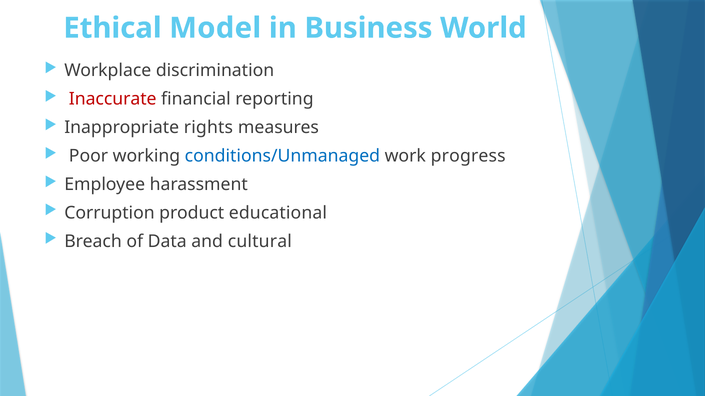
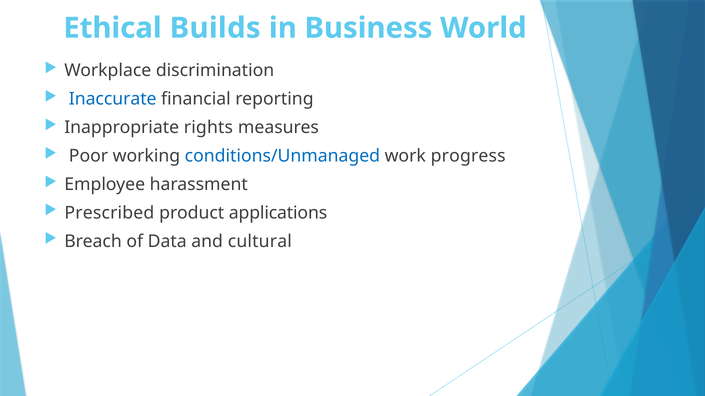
Model: Model -> Builds
Inaccurate colour: red -> blue
Corruption: Corruption -> Prescribed
educational: educational -> applications
